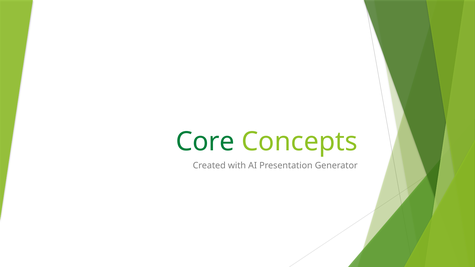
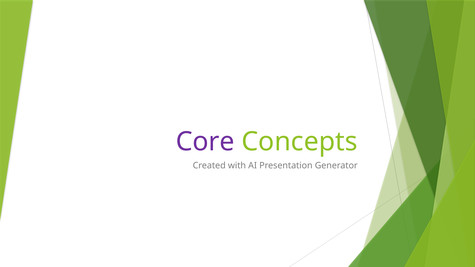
Core colour: green -> purple
